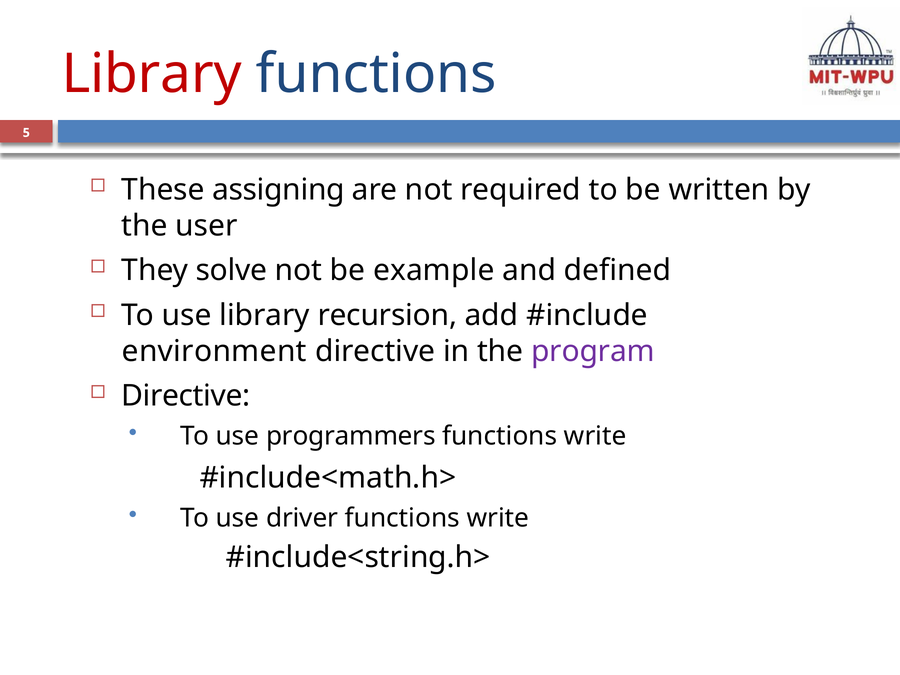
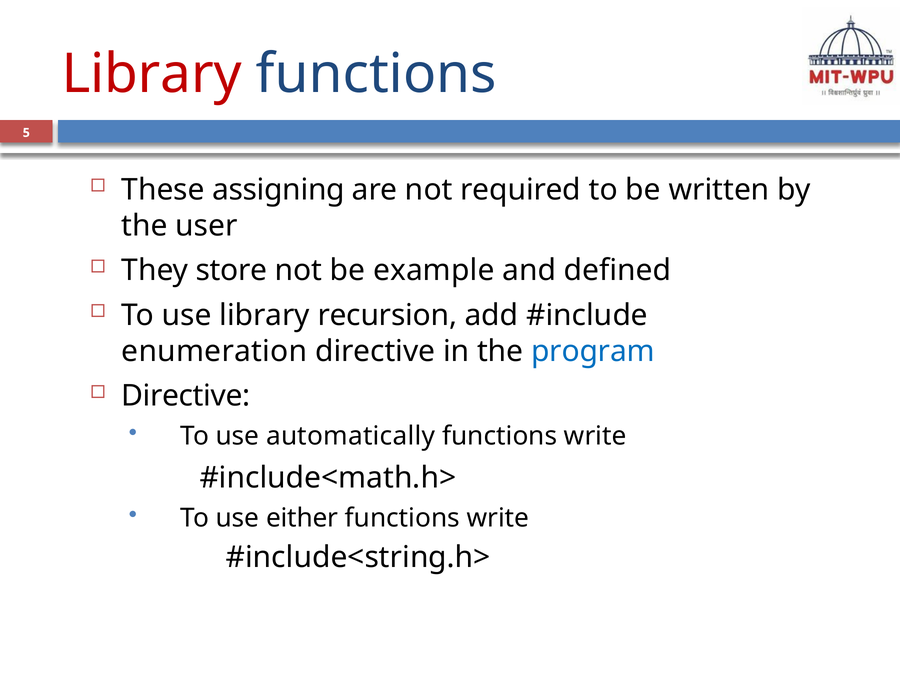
solve: solve -> store
environment: environment -> enumeration
program colour: purple -> blue
programmers: programmers -> automatically
driver: driver -> either
